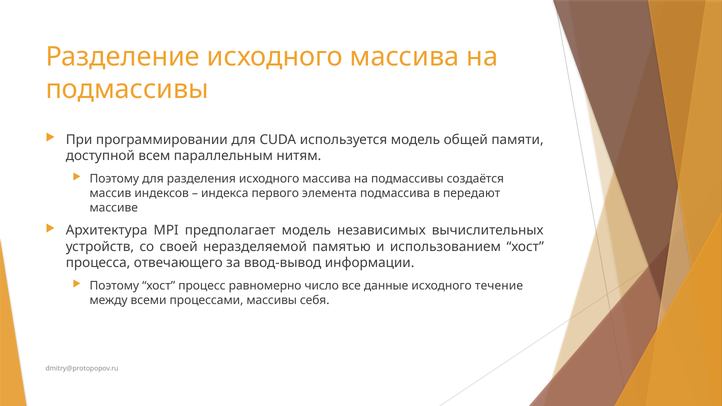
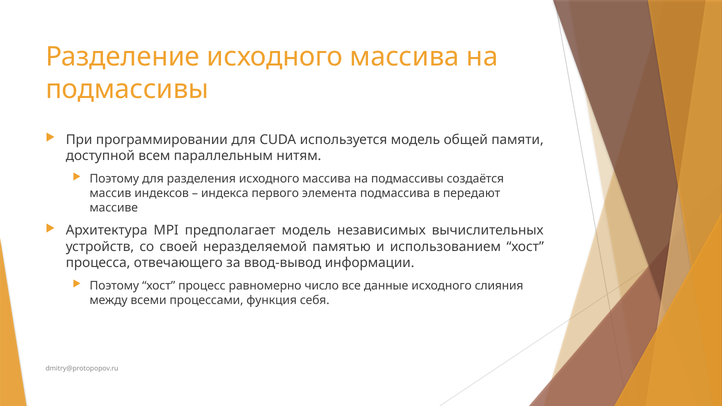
течение: течение -> слияния
массивы: массивы -> функция
